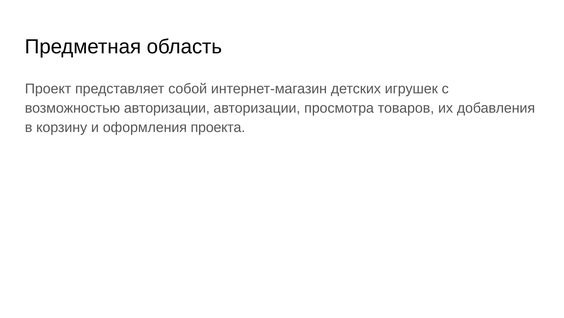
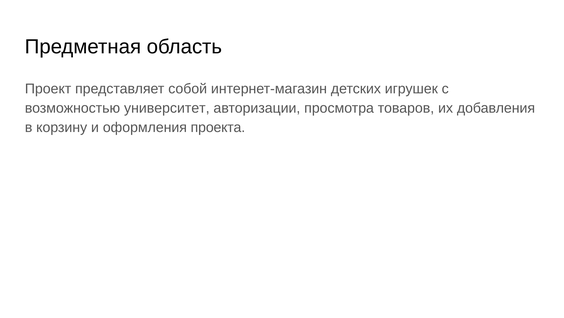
возможностью авторизации: авторизации -> университет
